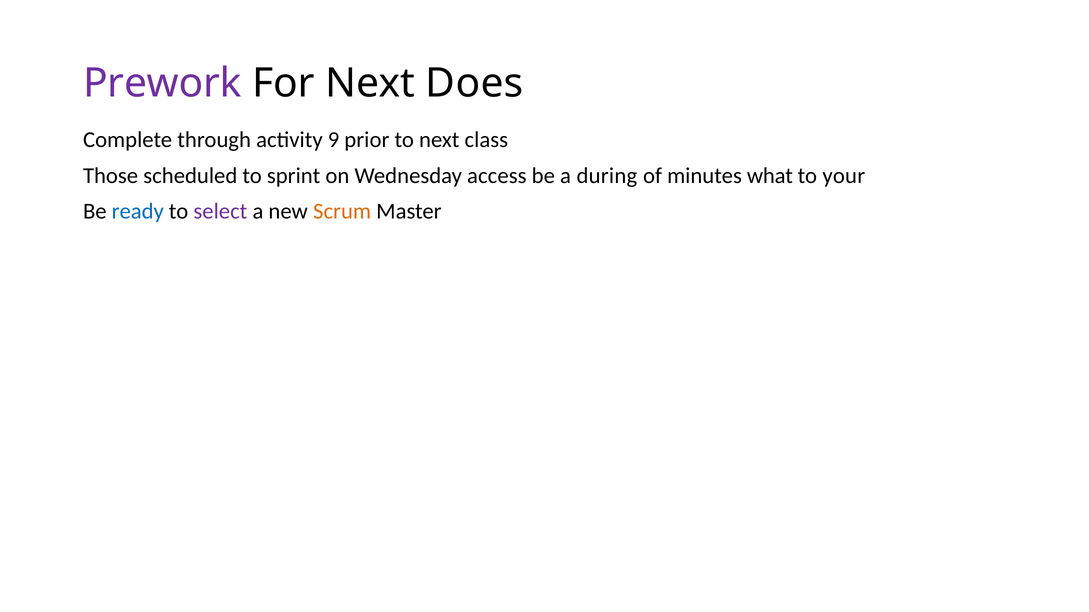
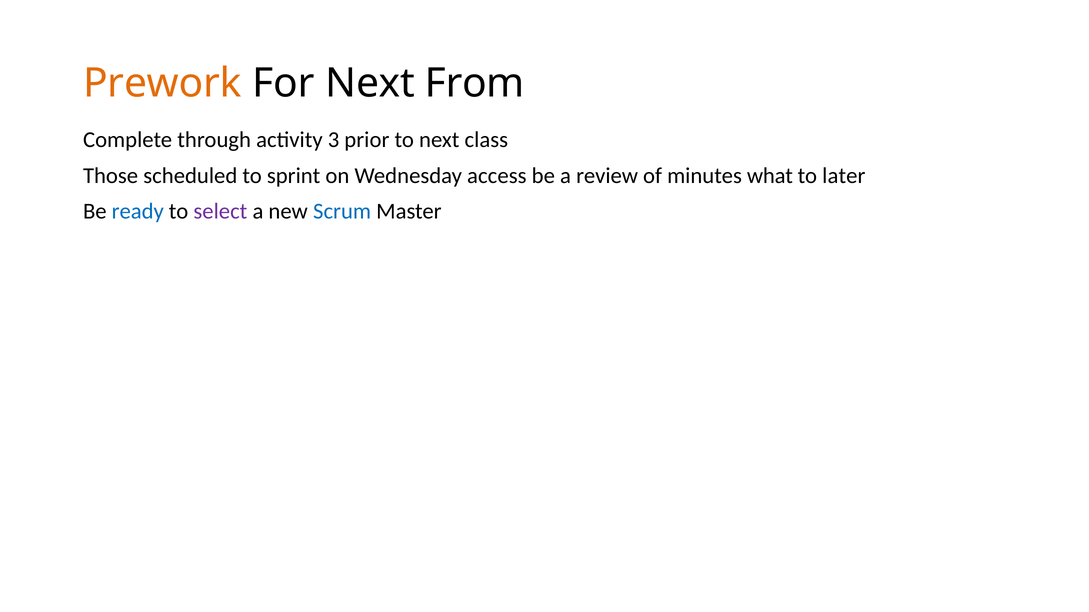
Prework colour: purple -> orange
Does: Does -> From
9: 9 -> 3
during: during -> review
your: your -> later
Scrum colour: orange -> blue
